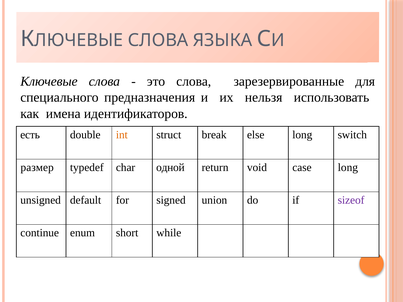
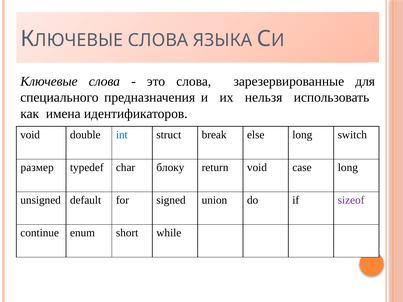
есть at (30, 135): есть -> void
int colour: orange -> blue
одной: одной -> блоку
